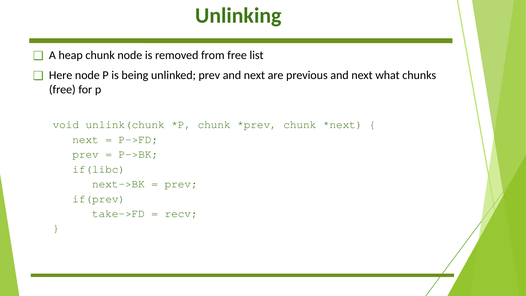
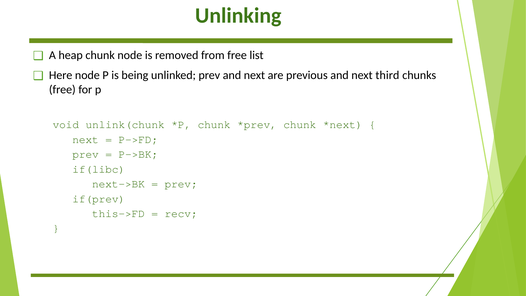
what: what -> third
take->FD: take->FD -> this->FD
